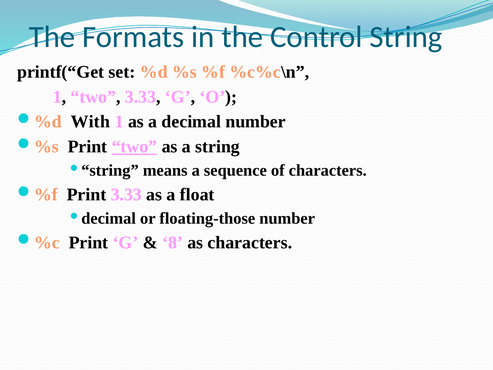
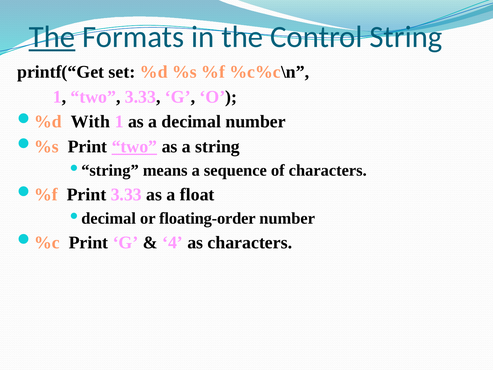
The at (52, 37) underline: none -> present
floating-those: floating-those -> floating-order
8: 8 -> 4
